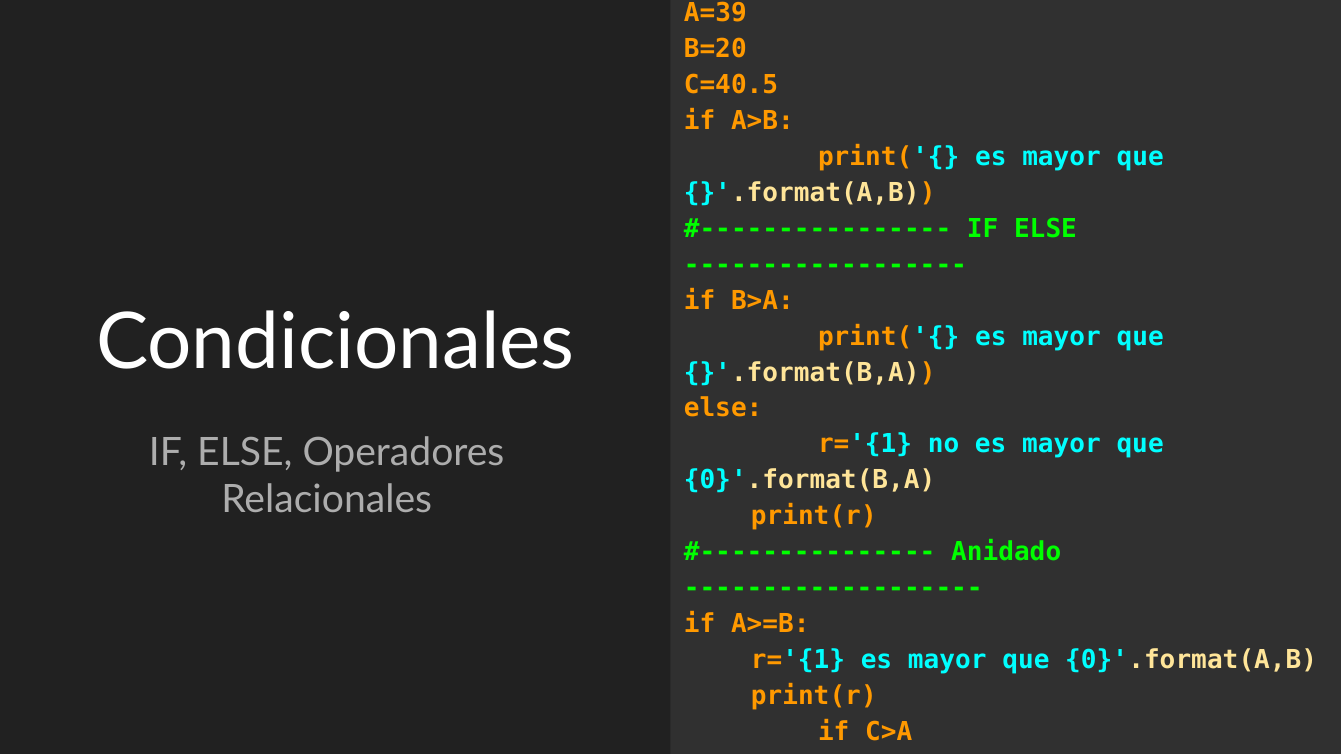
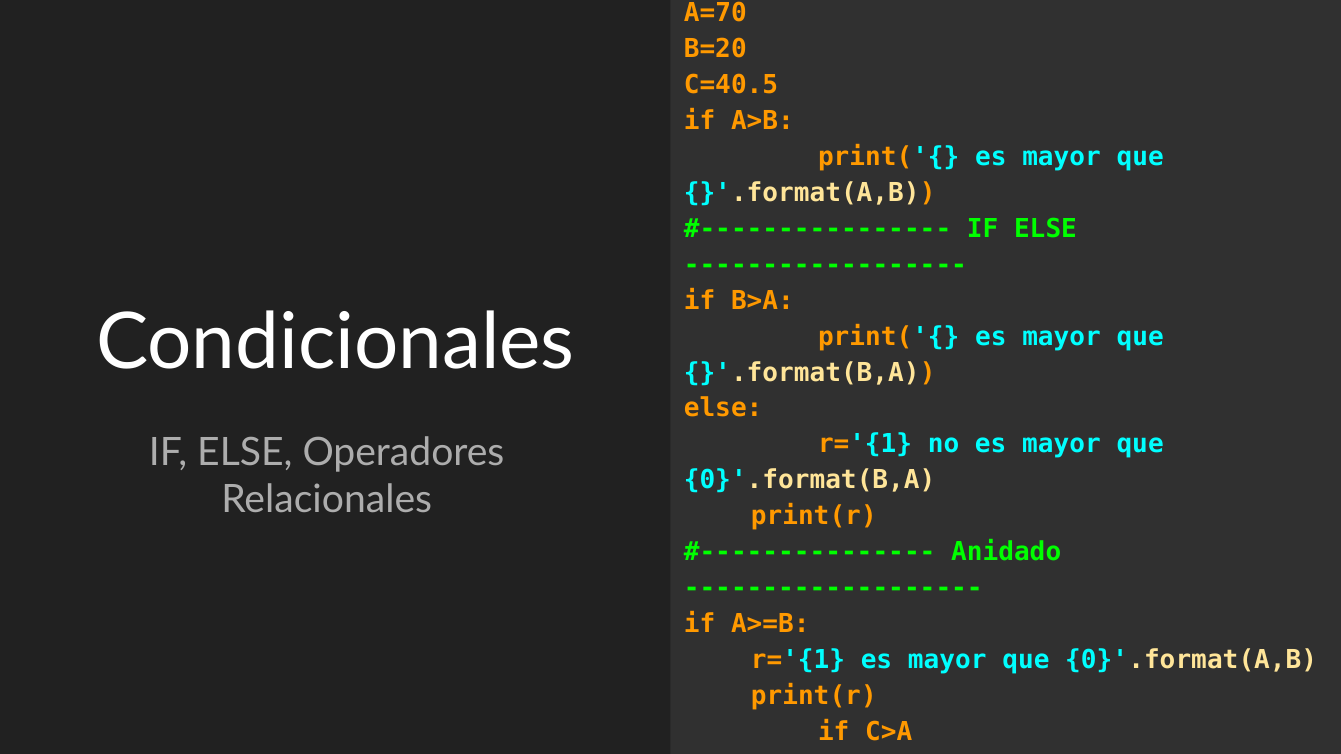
A=39: A=39 -> A=70
